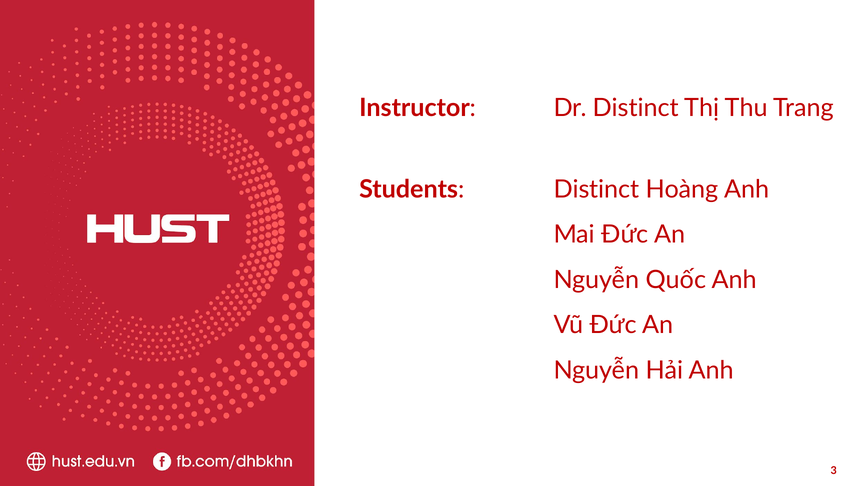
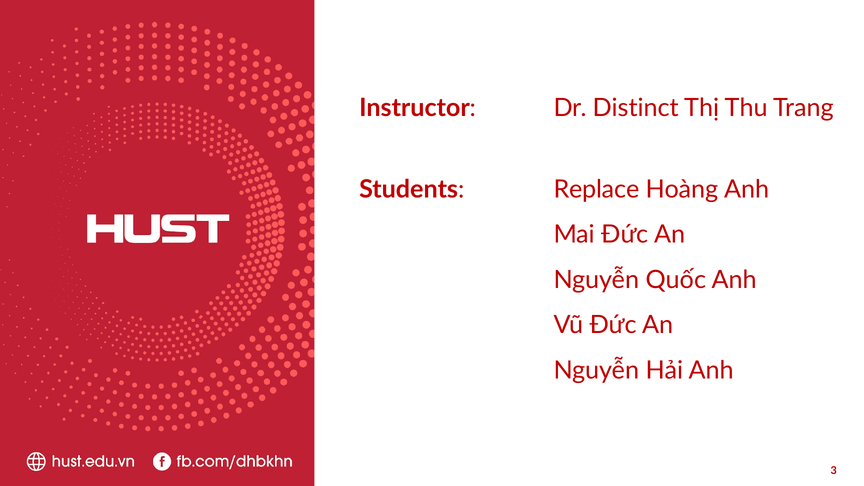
Students Distinct: Distinct -> Replace
